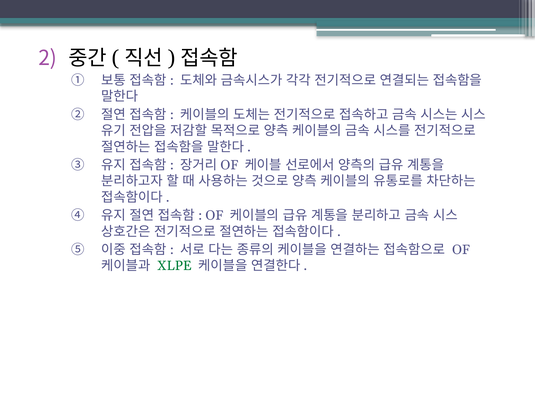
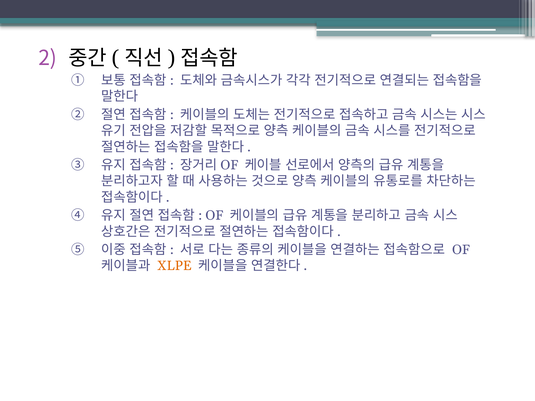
XLPE colour: green -> orange
